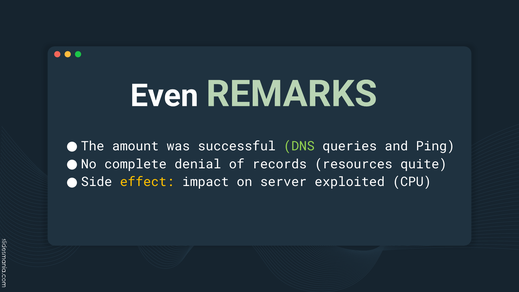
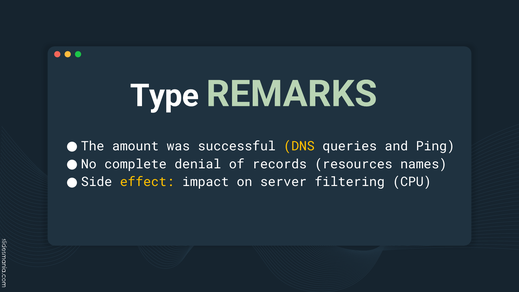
Even: Even -> Type
DNS colour: light green -> yellow
quite: quite -> names
exploited: exploited -> filtering
